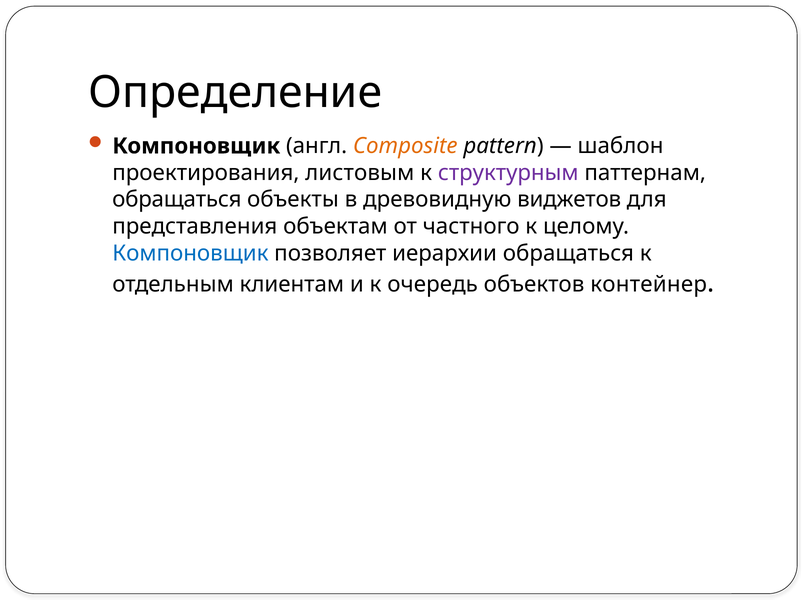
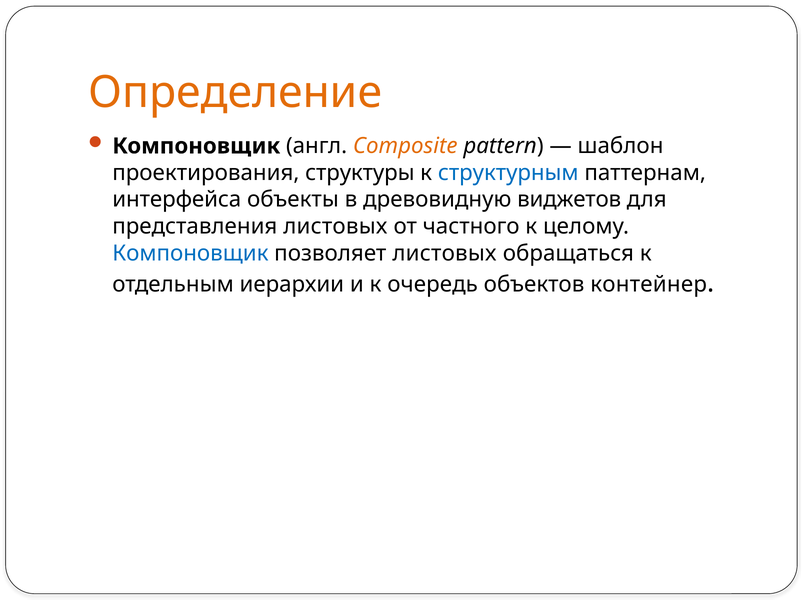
Определение colour: black -> orange
листовым: листовым -> структуры
структурным colour: purple -> blue
обращаться at (177, 200): обращаться -> интерфейса
представления объектам: объектам -> листовых
позволяет иерархии: иерархии -> листовых
клиентам: клиентам -> иерархии
